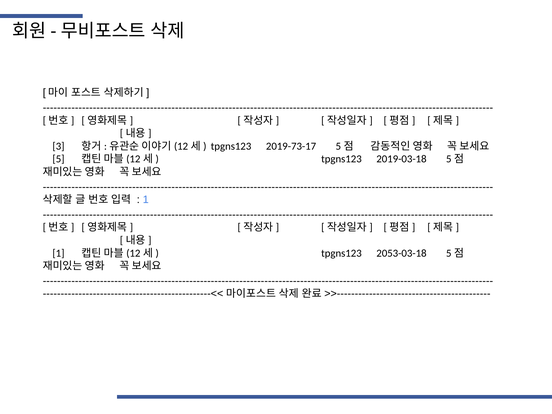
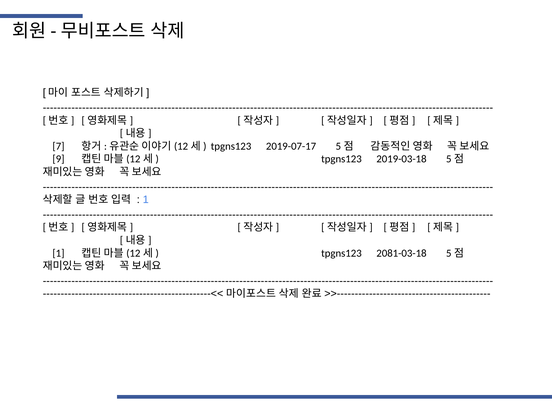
3: 3 -> 7
2019-73-17: 2019-73-17 -> 2019-07-17
5 at (58, 159): 5 -> 9
2053-03-18: 2053-03-18 -> 2081-03-18
